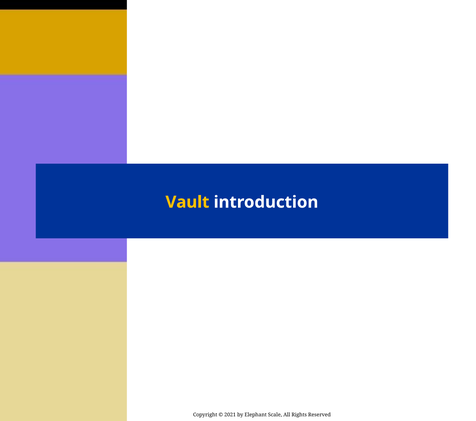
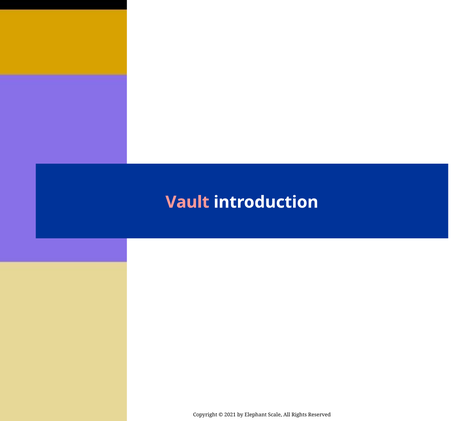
Vault colour: yellow -> pink
